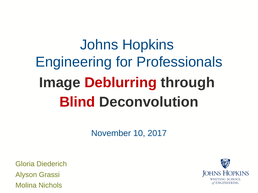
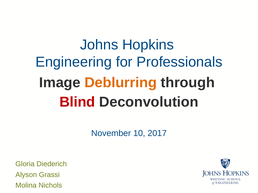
Deblurring colour: red -> orange
